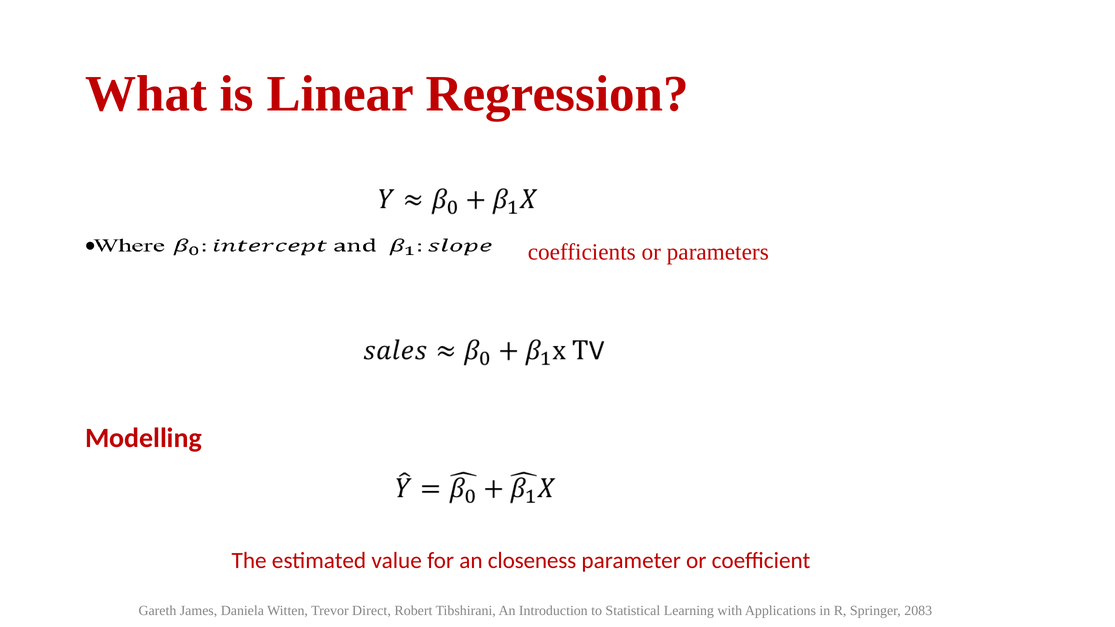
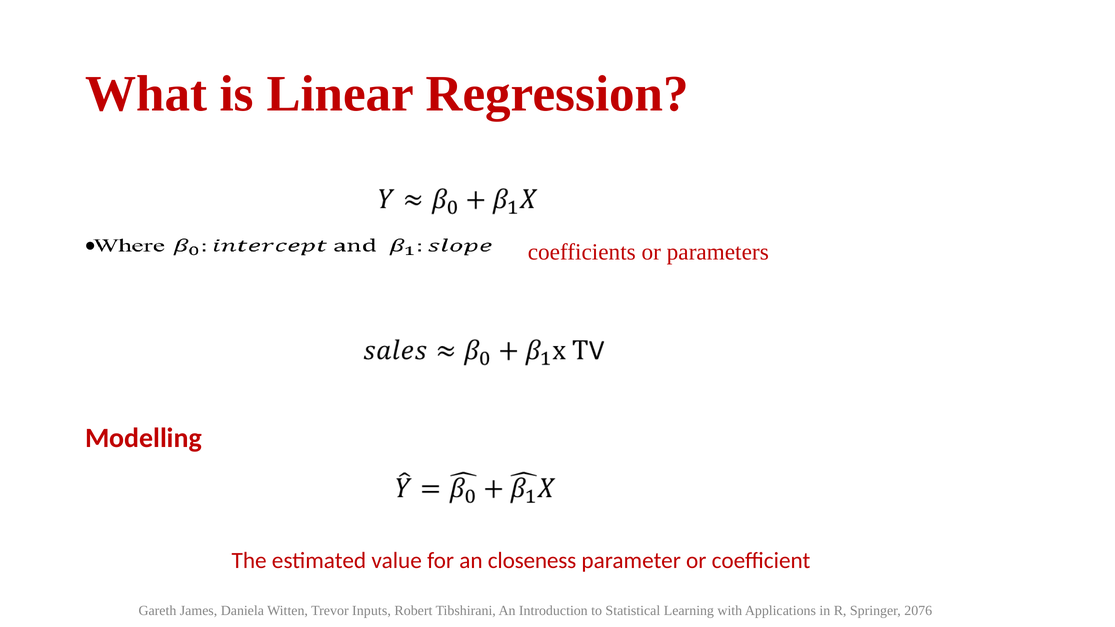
Direct: Direct -> Inputs
2083: 2083 -> 2076
